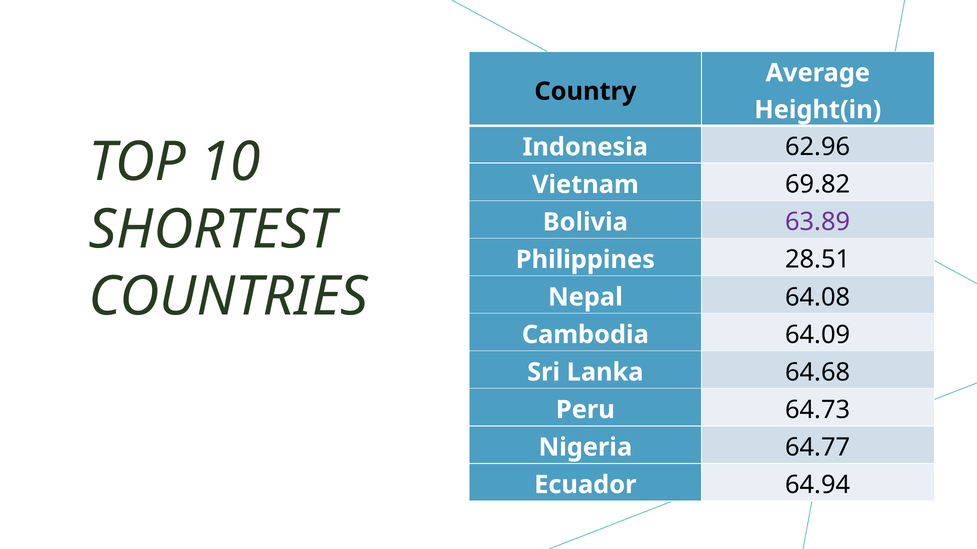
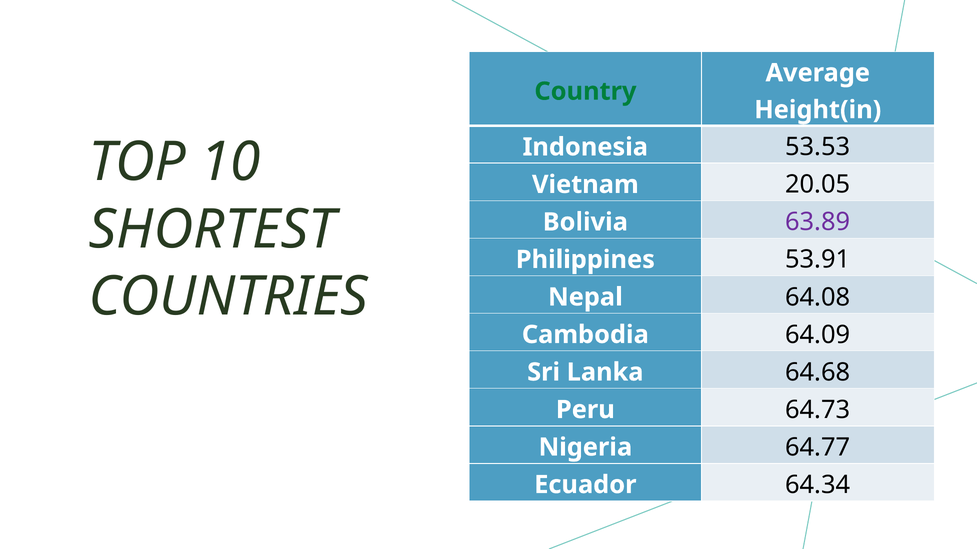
Country colour: black -> green
62.96: 62.96 -> 53.53
69.82: 69.82 -> 20.05
28.51: 28.51 -> 53.91
64.94: 64.94 -> 64.34
